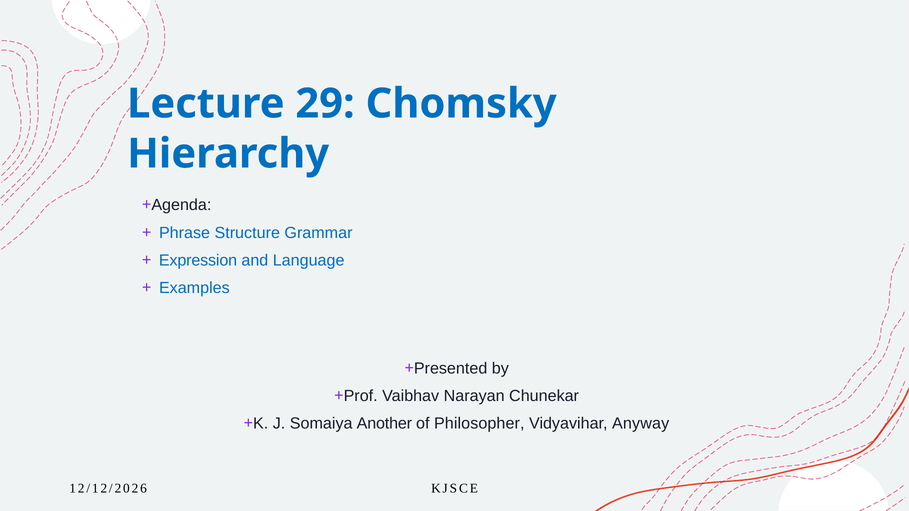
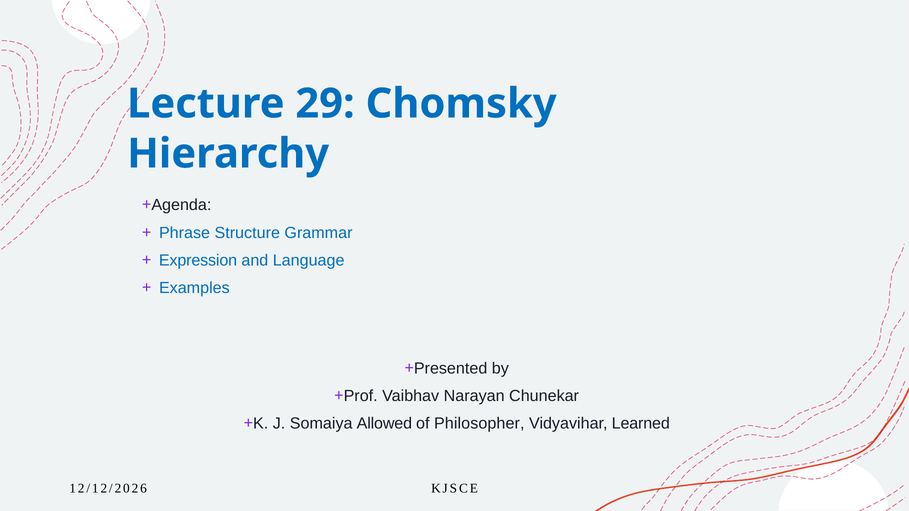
Another: Another -> Allowed
Anyway: Anyway -> Learned
